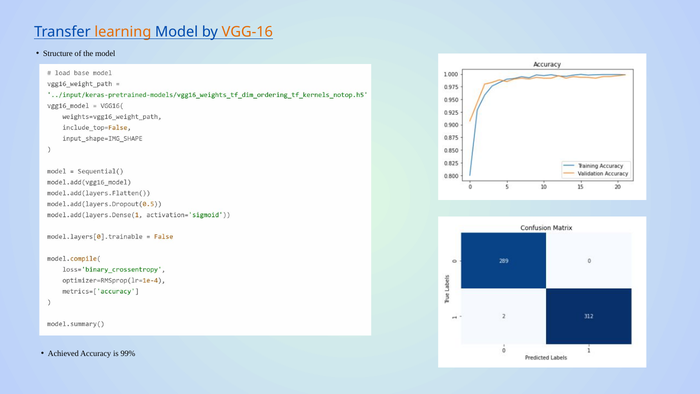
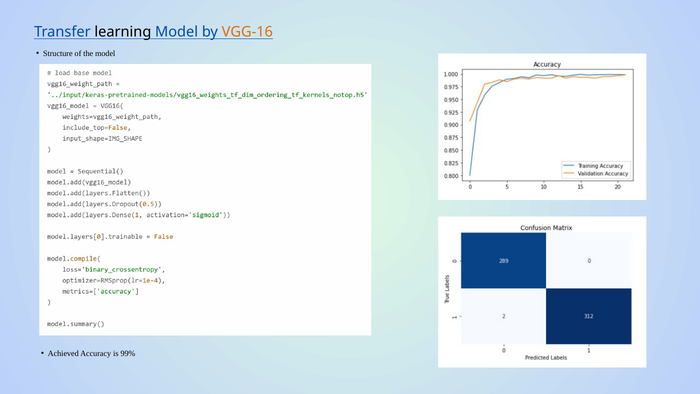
learning colour: orange -> black
